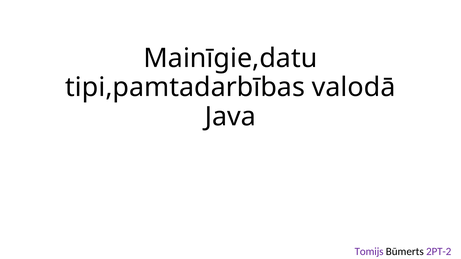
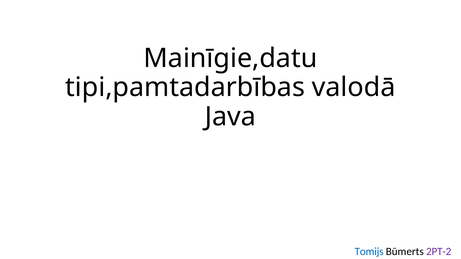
Tomijs colour: purple -> blue
